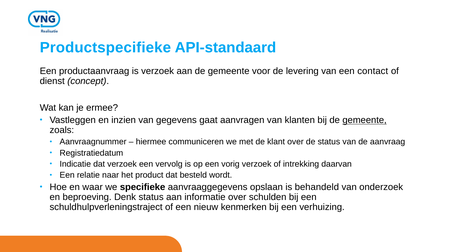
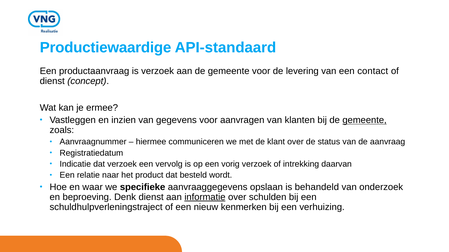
Productspecifieke: Productspecifieke -> Productiewaardige
gegevens gaat: gaat -> voor
Denk status: status -> dienst
informatie underline: none -> present
